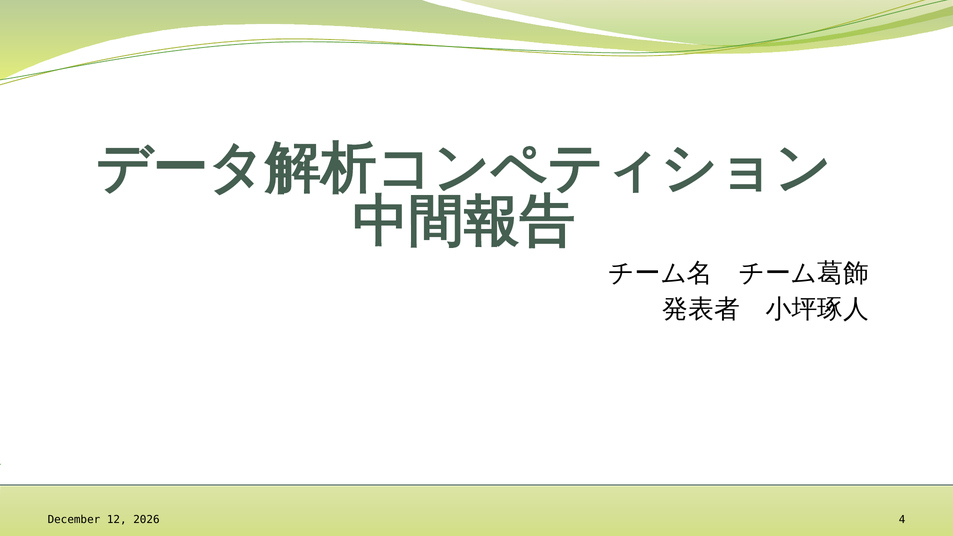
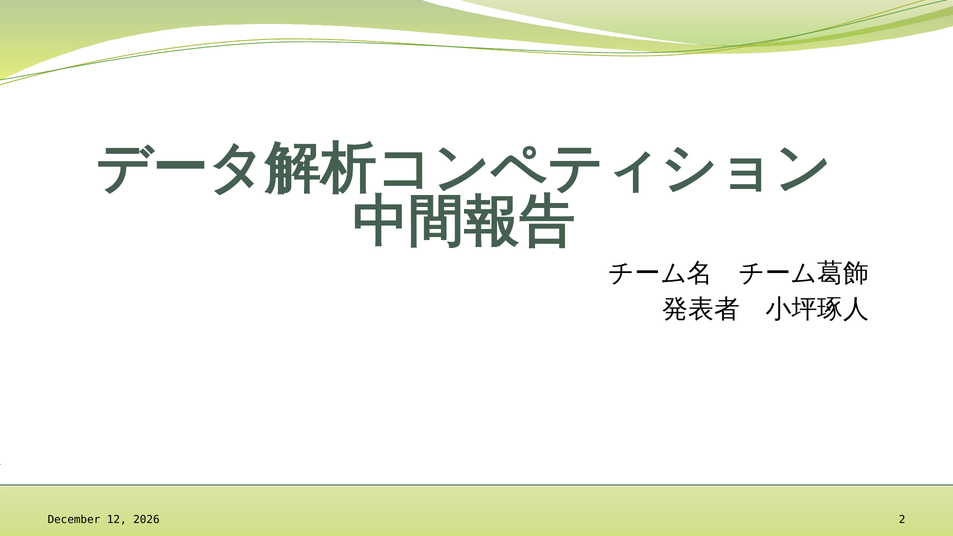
4: 4 -> 2
